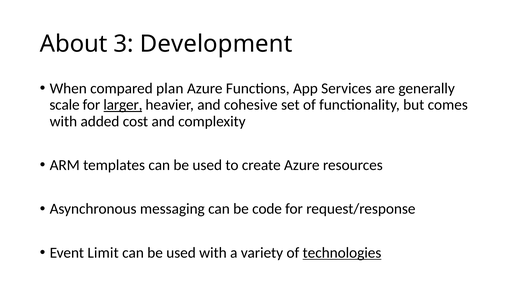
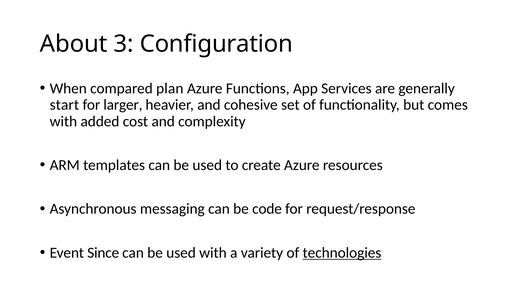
Development: Development -> Configuration
scale: scale -> start
larger underline: present -> none
Limit: Limit -> Since
